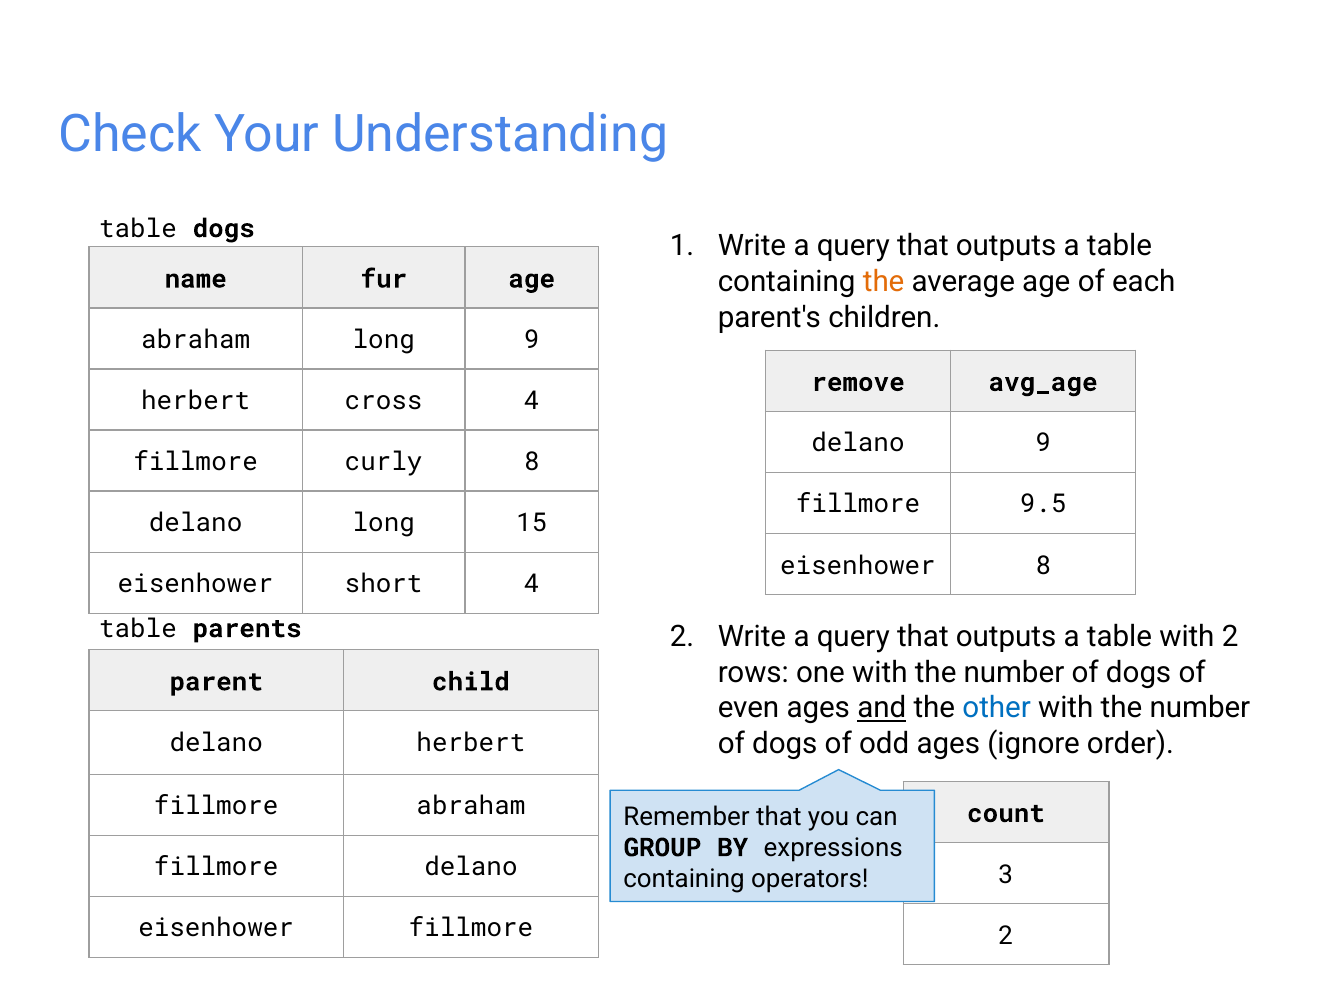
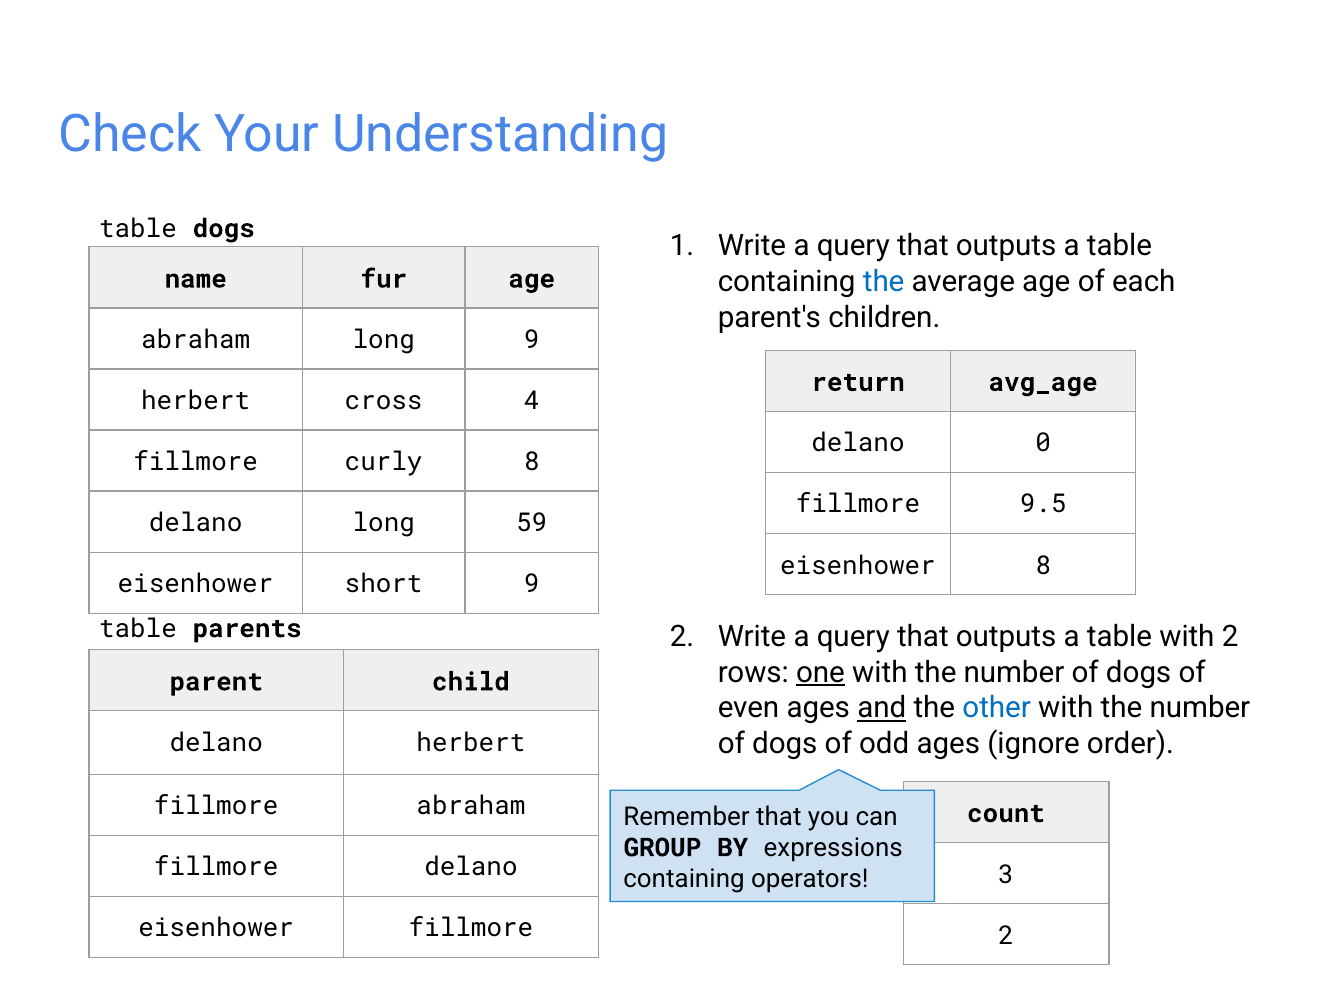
the at (884, 282) colour: orange -> blue
remove: remove -> return
delano 9: 9 -> 0
15: 15 -> 59
short 4: 4 -> 9
one underline: none -> present
